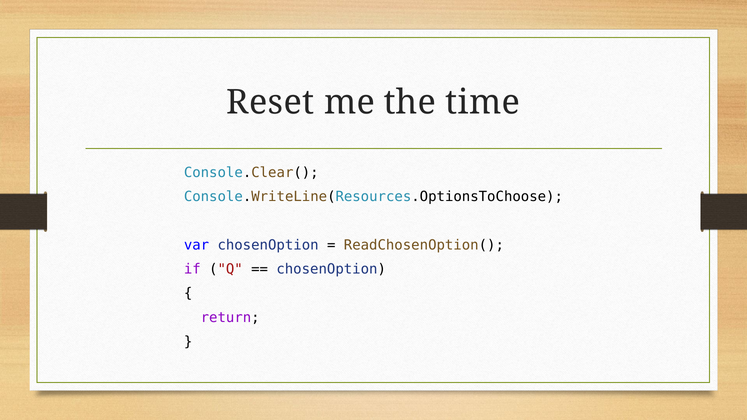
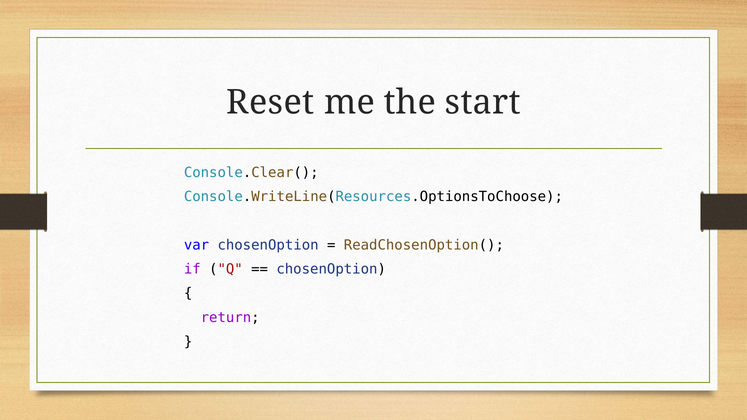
time: time -> start
